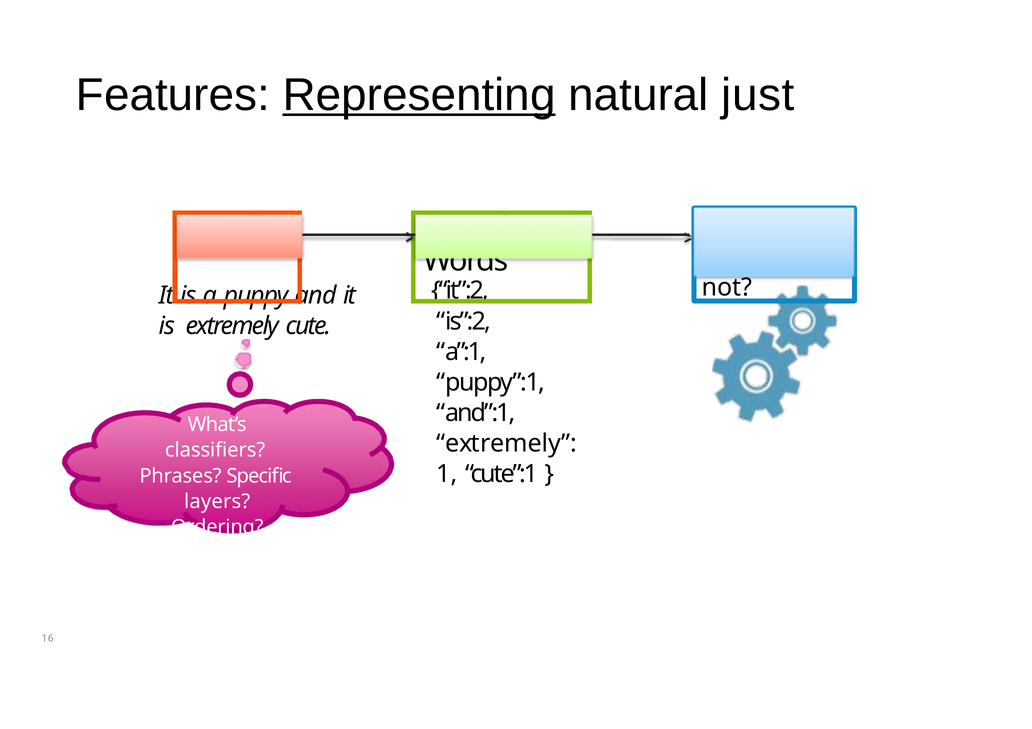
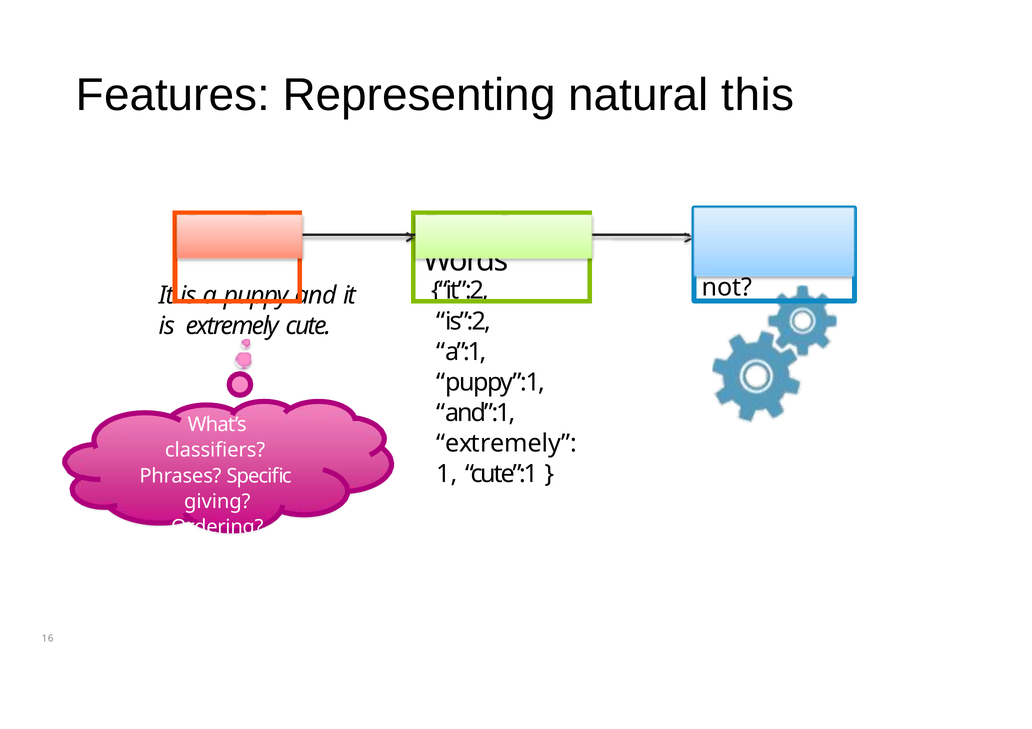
Representing underline: present -> none
just: just -> this
layers: layers -> giving
